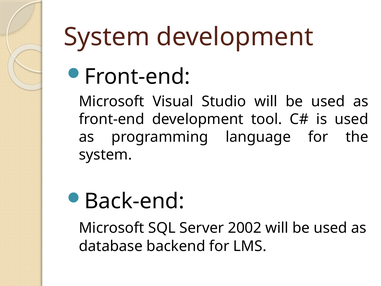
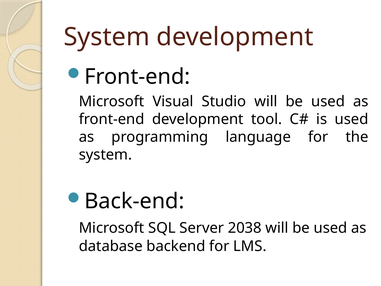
2002: 2002 -> 2038
